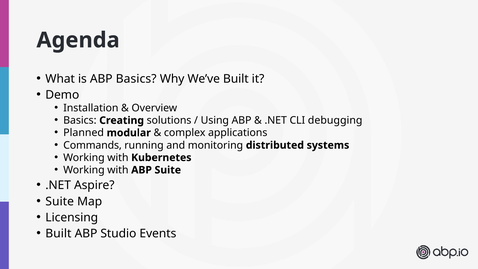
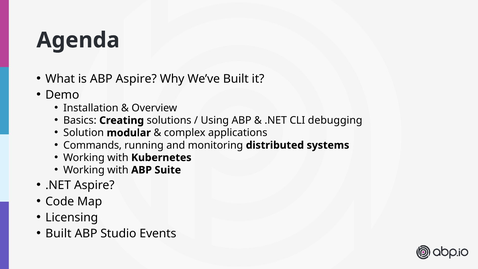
ABP Basics: Basics -> Aspire
Planned: Planned -> Solution
Suite at (60, 201): Suite -> Code
